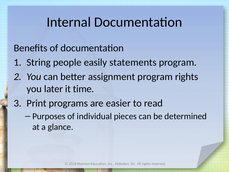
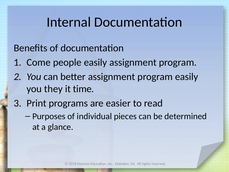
String: String -> Come
easily statements: statements -> assignment
program rights: rights -> easily
later: later -> they
